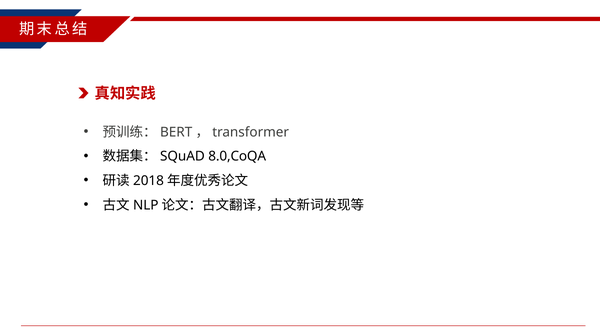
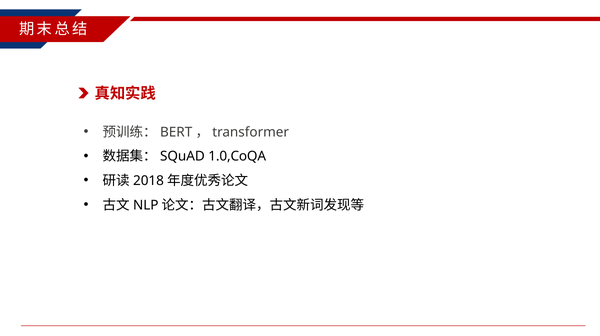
8.0,CoQA: 8.0,CoQA -> 1.0,CoQA
